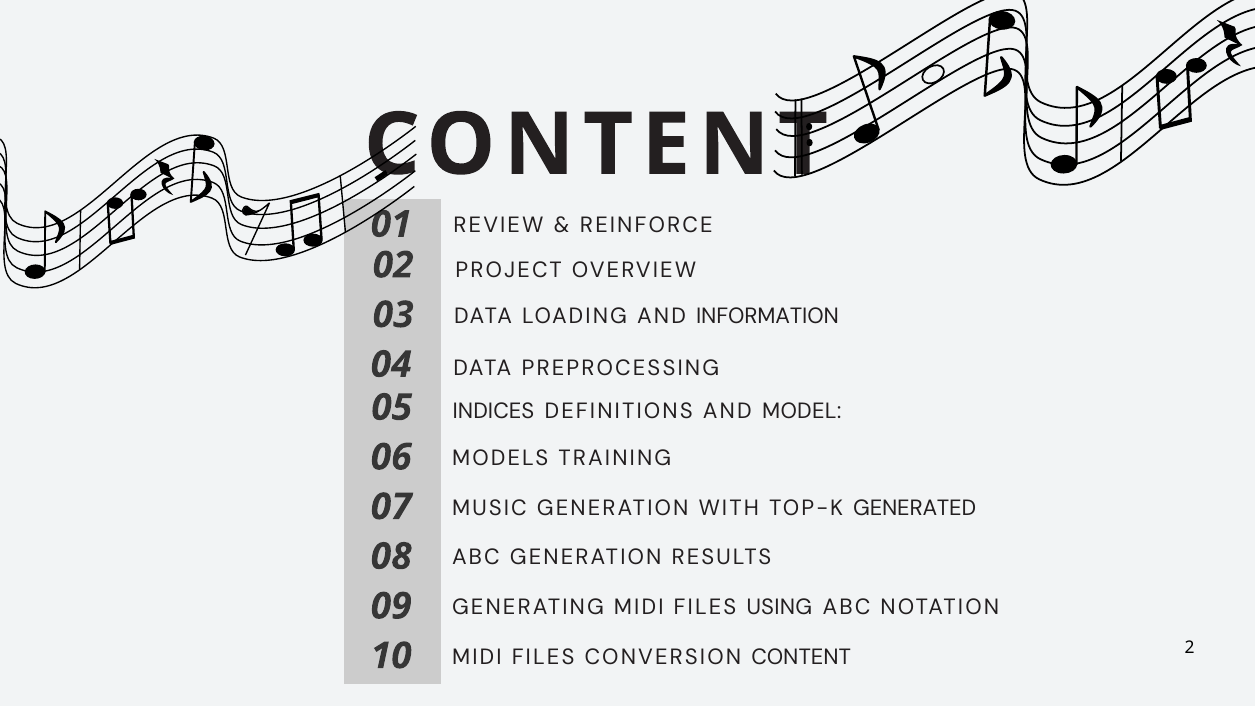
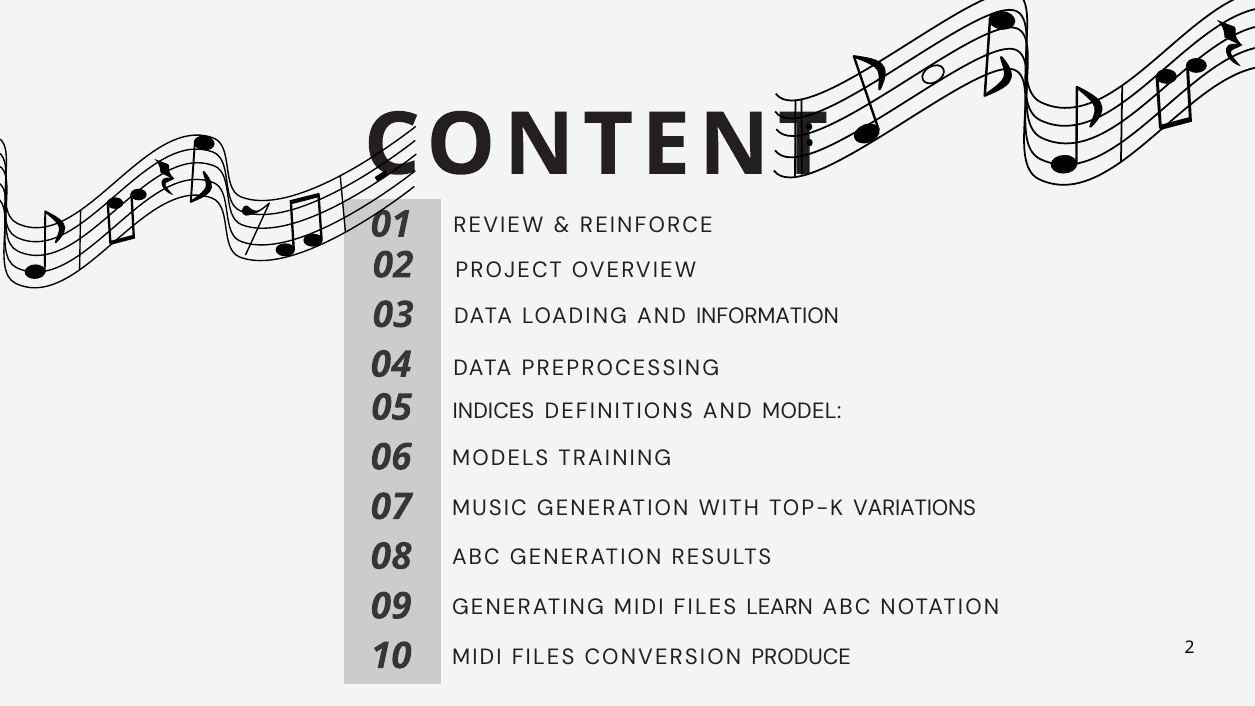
GENERATED: GENERATED -> VARIATIONS
USING: USING -> LEARN
CONVERSION CONTENT: CONTENT -> PRODUCE
